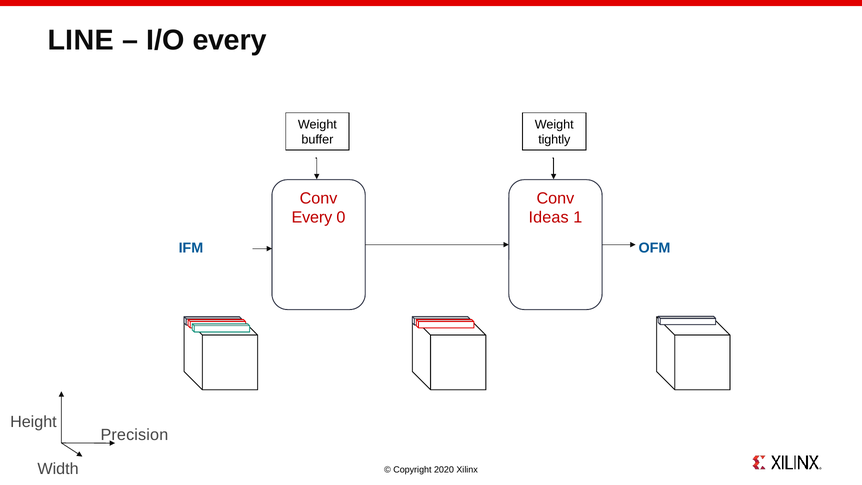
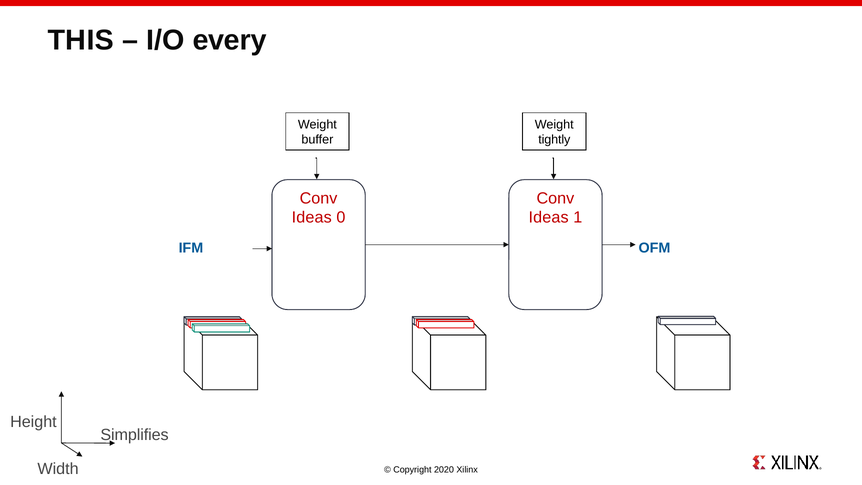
LINE: LINE -> THIS
Every at (312, 218): Every -> Ideas
Precision: Precision -> Simplifies
